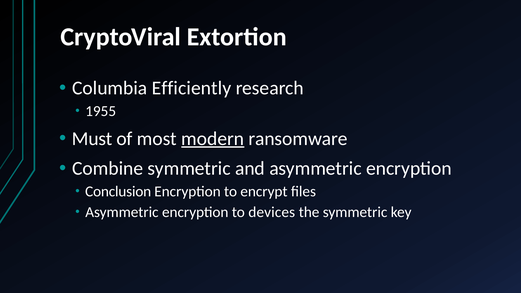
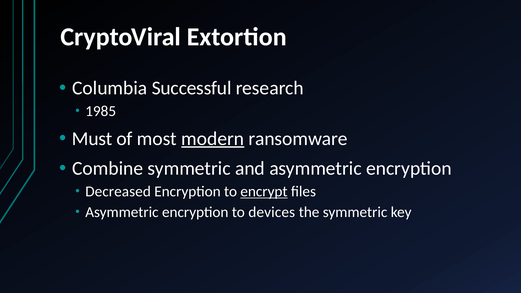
Efficiently: Efficiently -> Successful
1955: 1955 -> 1985
Conclusion: Conclusion -> Decreased
encrypt underline: none -> present
